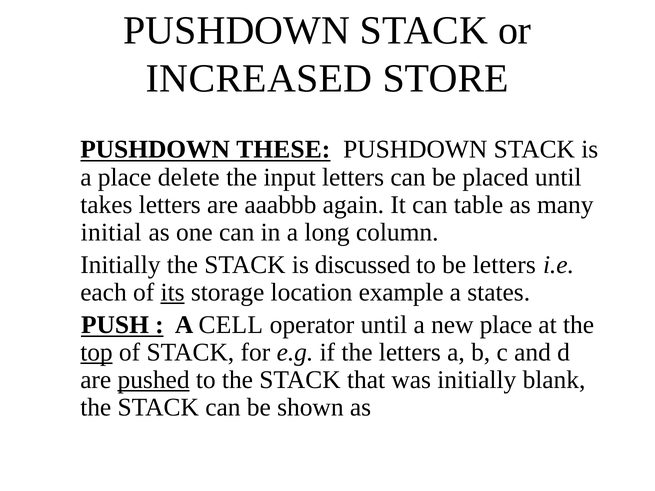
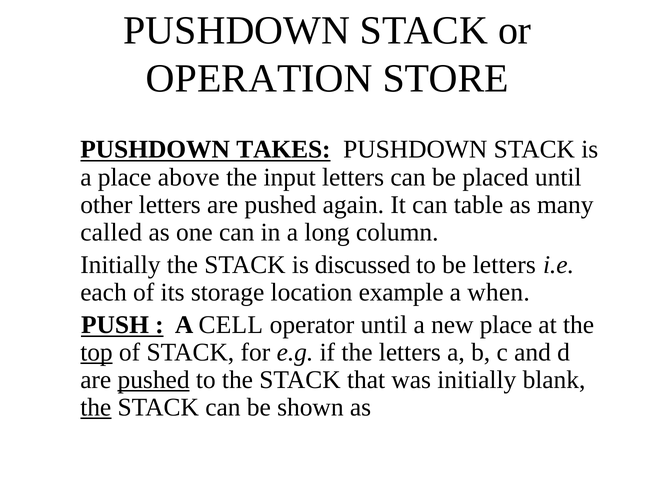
INCREASED: INCREASED -> OPERATION
THESE: THESE -> TAKES
delete: delete -> above
takes: takes -> other
letters are aaabbb: aaabbb -> pushed
initial: initial -> called
its underline: present -> none
states: states -> when
the at (96, 408) underline: none -> present
